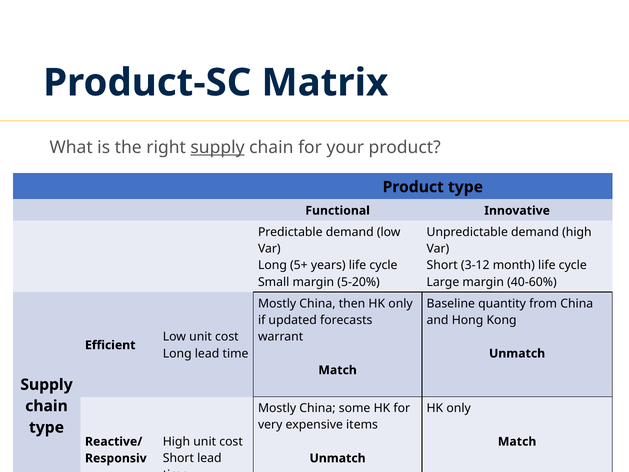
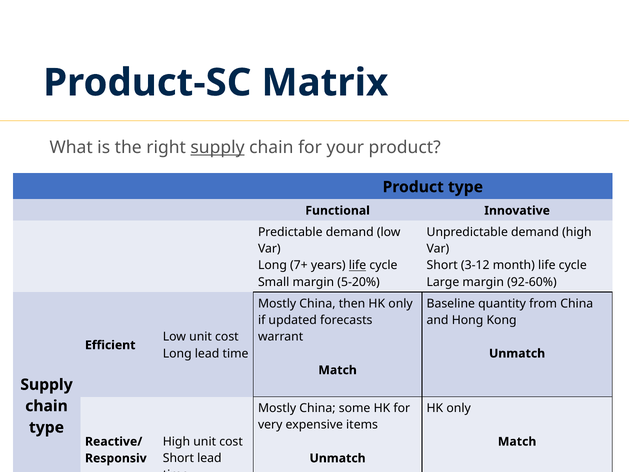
5+: 5+ -> 7+
life at (357, 265) underline: none -> present
40-60%: 40-60% -> 92-60%
